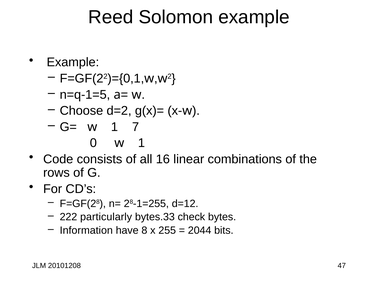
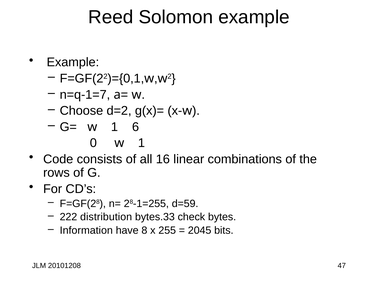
n=q-1=5: n=q-1=5 -> n=q-1=7
7: 7 -> 6
d=12: d=12 -> d=59
particularly: particularly -> distribution
2044: 2044 -> 2045
